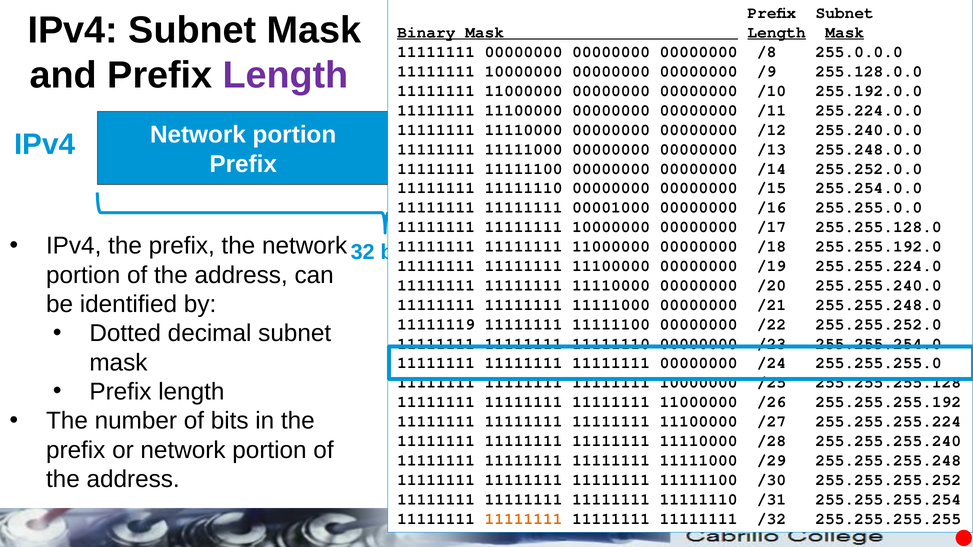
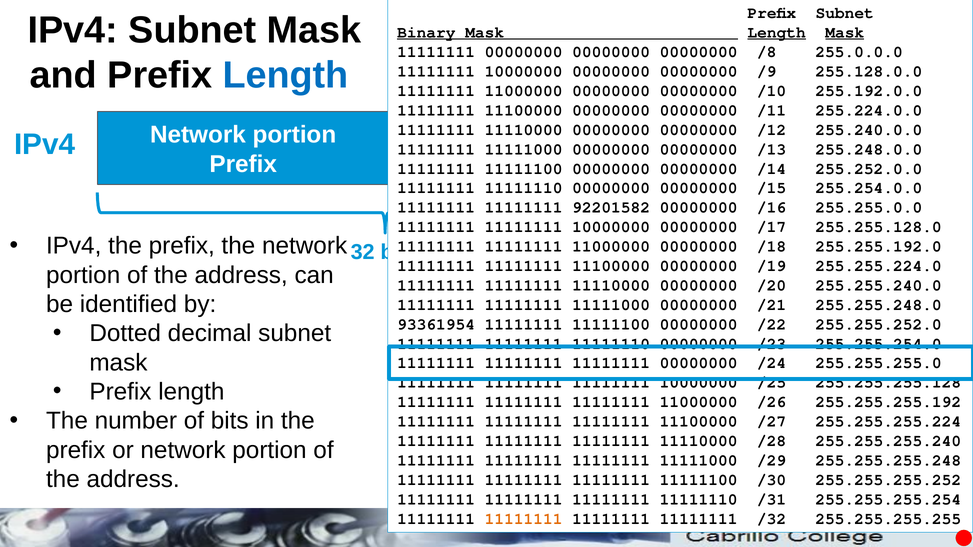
Length at (286, 76) colour: purple -> blue
00001000: 00001000 -> 92201582
11111119: 11111119 -> 93361954
